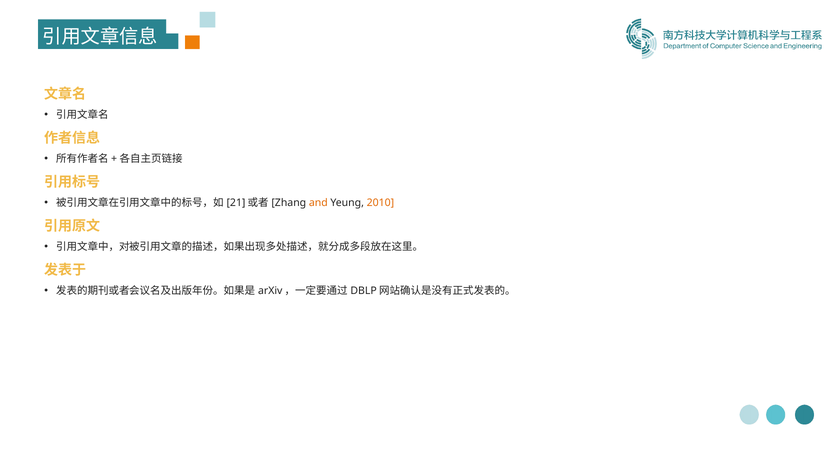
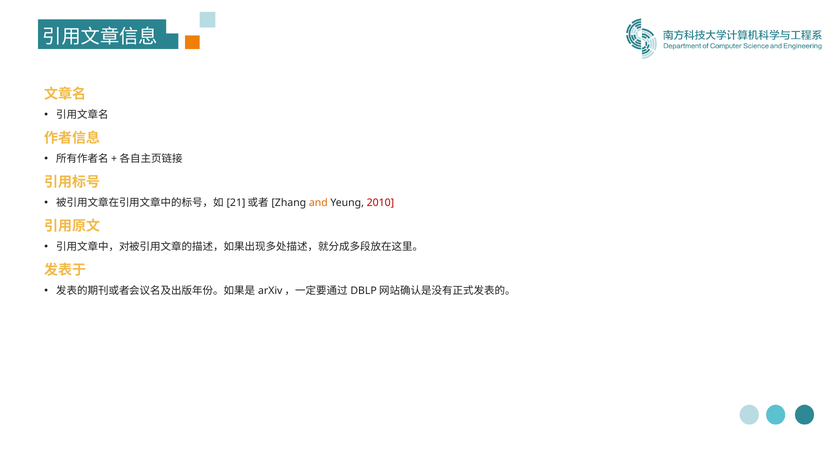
2010 colour: orange -> red
